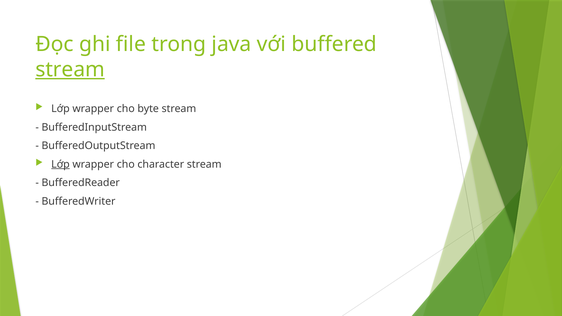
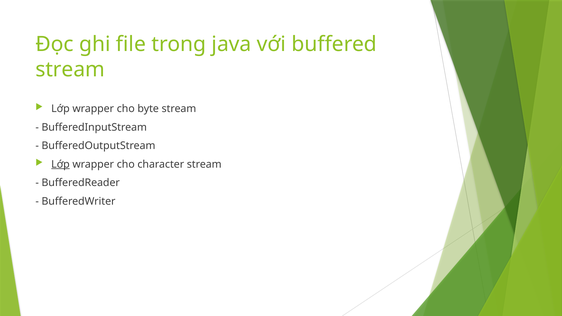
stream at (70, 70) underline: present -> none
